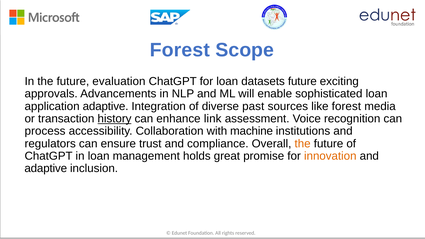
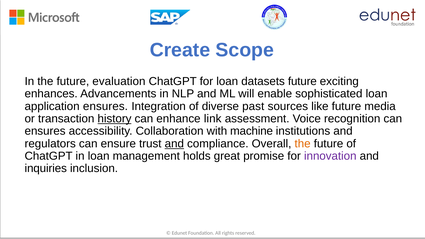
Forest at (180, 50): Forest -> Create
approvals: approvals -> enhances
application adaptive: adaptive -> ensures
like forest: forest -> future
process at (45, 131): process -> ensures
and at (174, 144) underline: none -> present
innovation colour: orange -> purple
adaptive at (46, 169): adaptive -> inquiries
